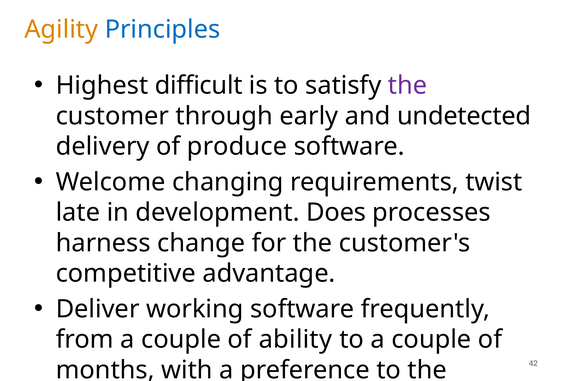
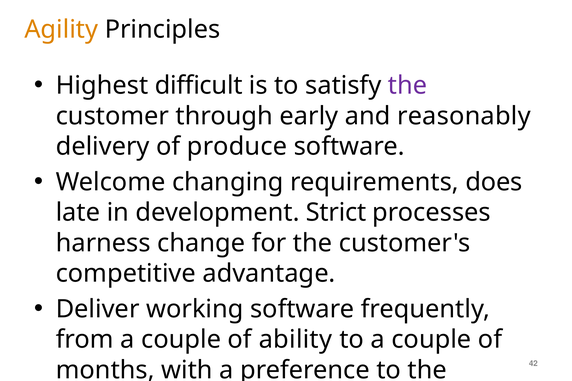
Principles colour: blue -> black
undetected: undetected -> reasonably
twist: twist -> does
Does: Does -> Strict
